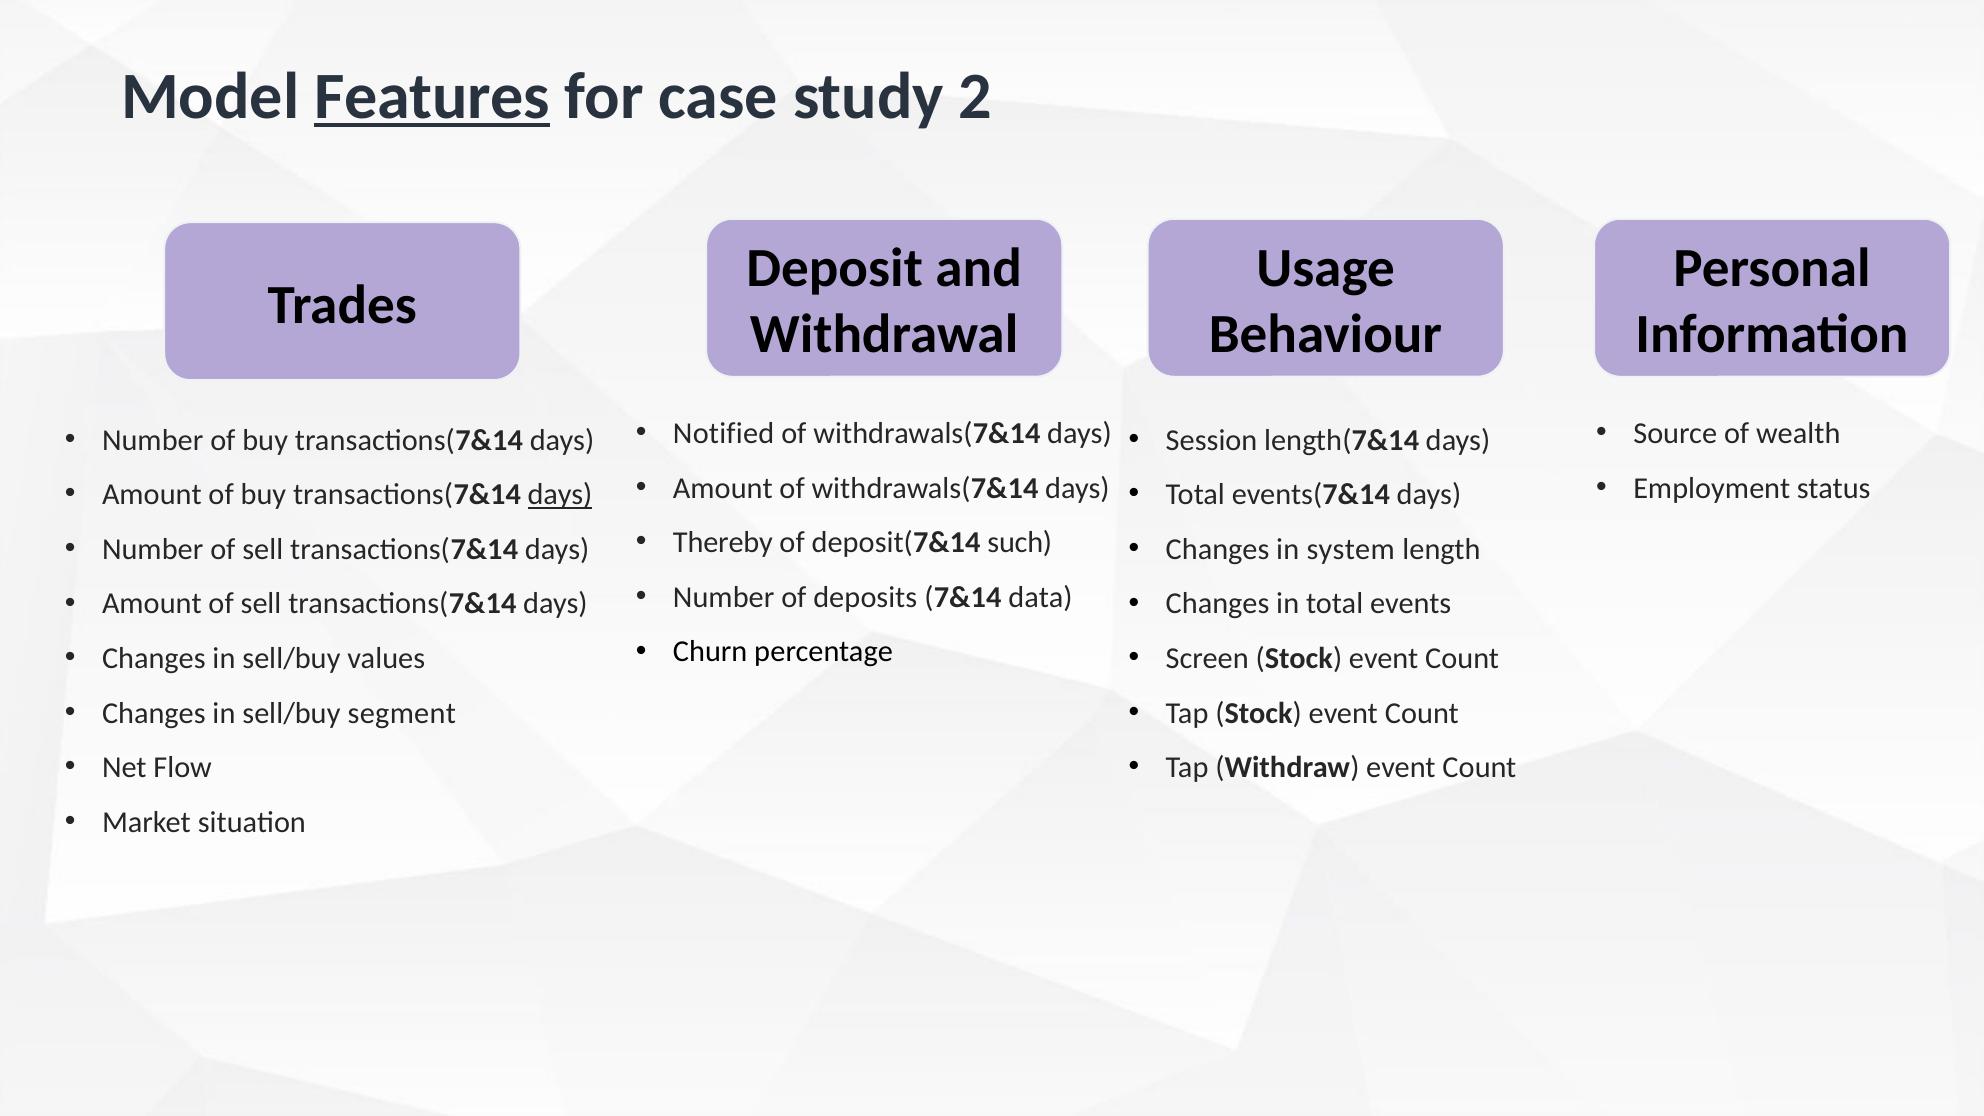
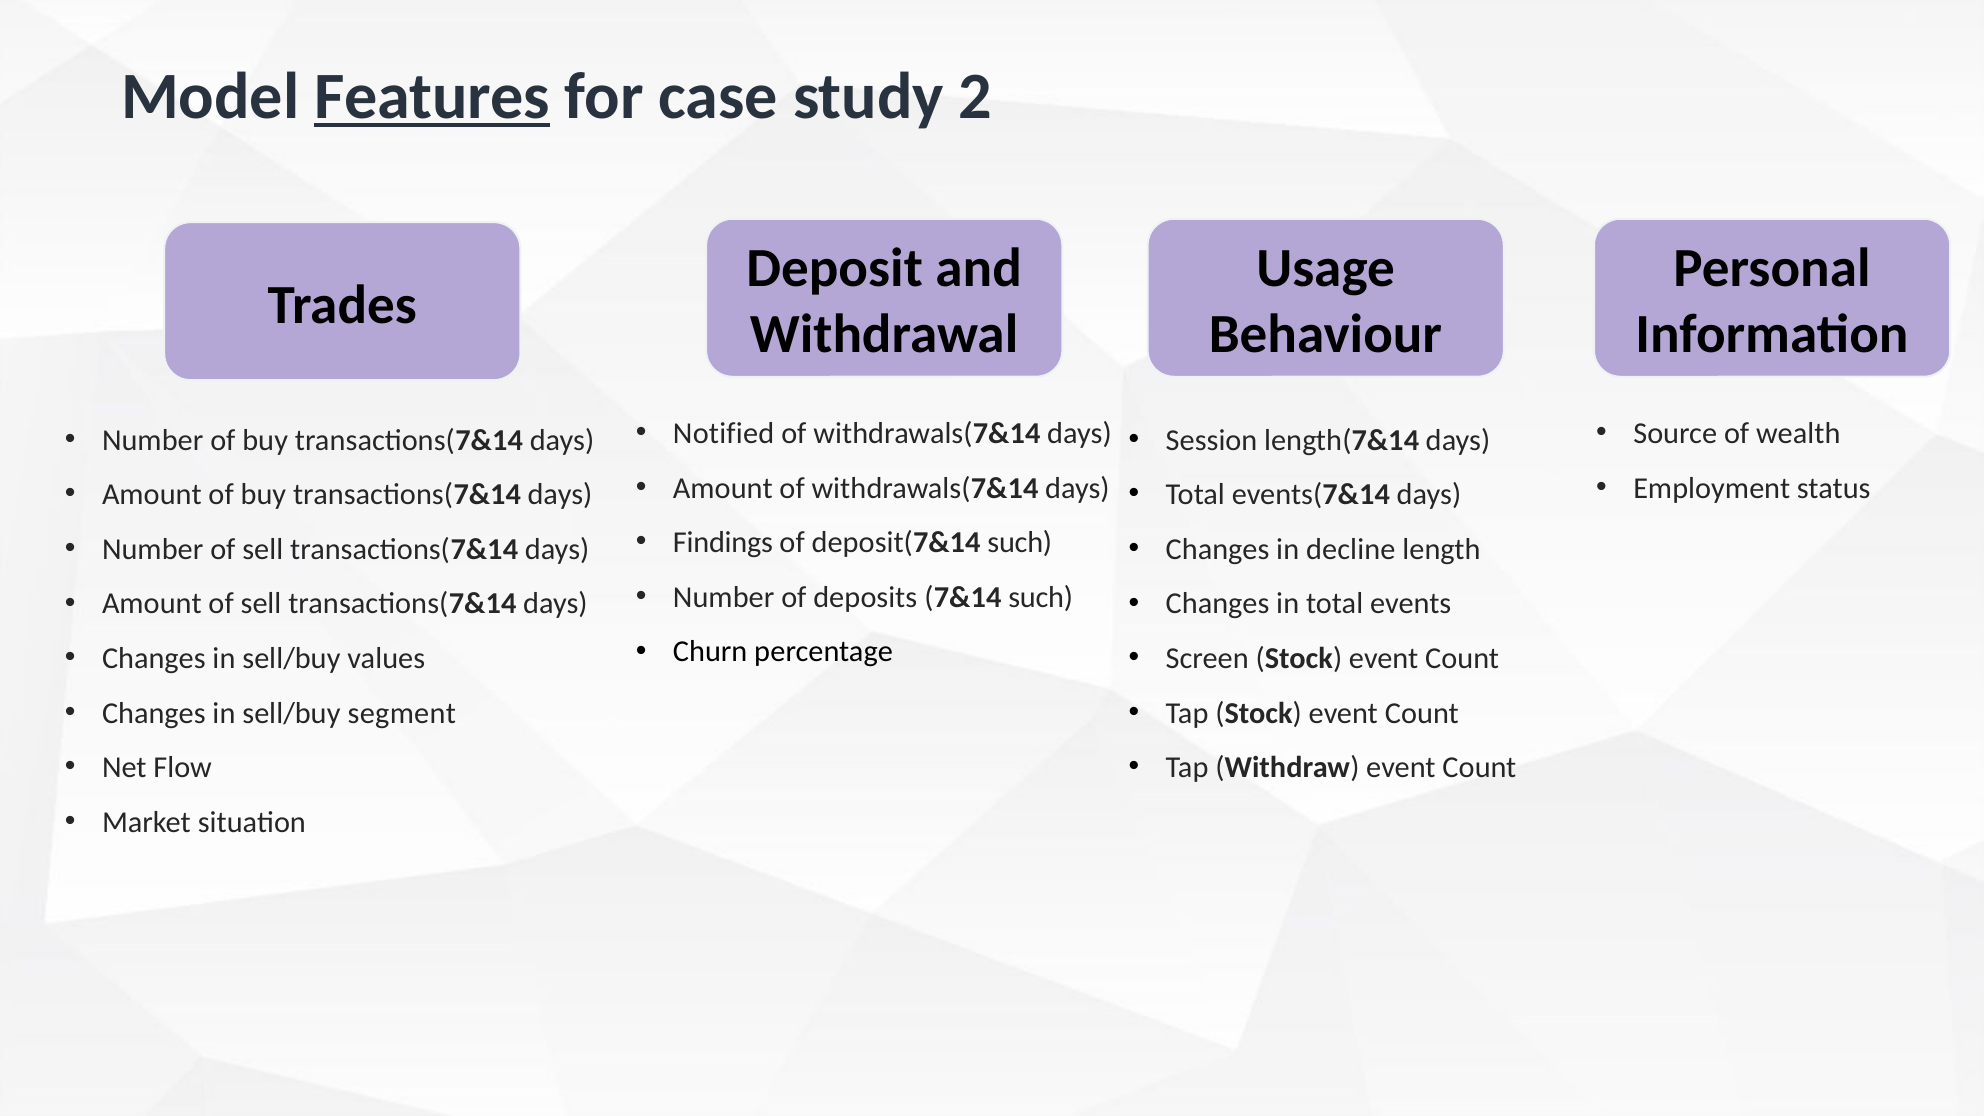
days at (560, 495) underline: present -> none
Thereby: Thereby -> Findings
system: system -> decline
7&14 data: data -> such
